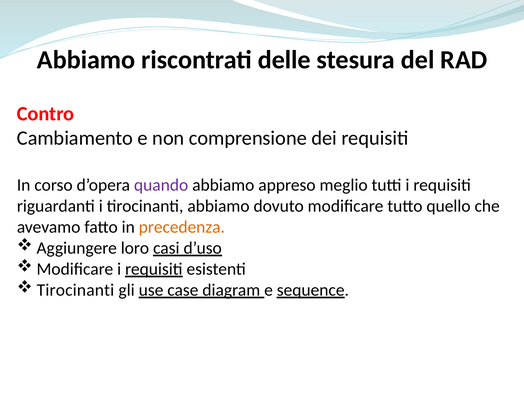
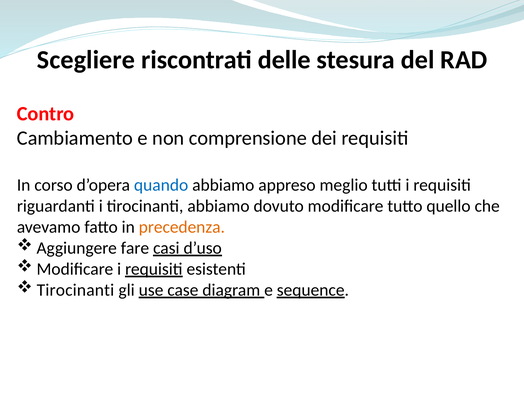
Abbiamo at (86, 60): Abbiamo -> Scegliere
quando colour: purple -> blue
loro: loro -> fare
